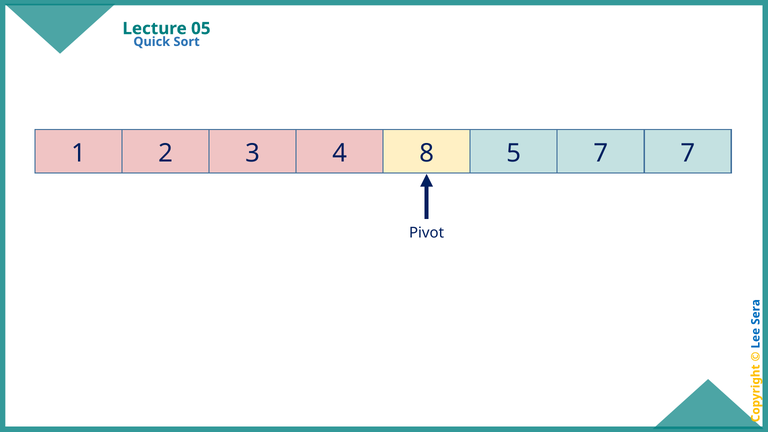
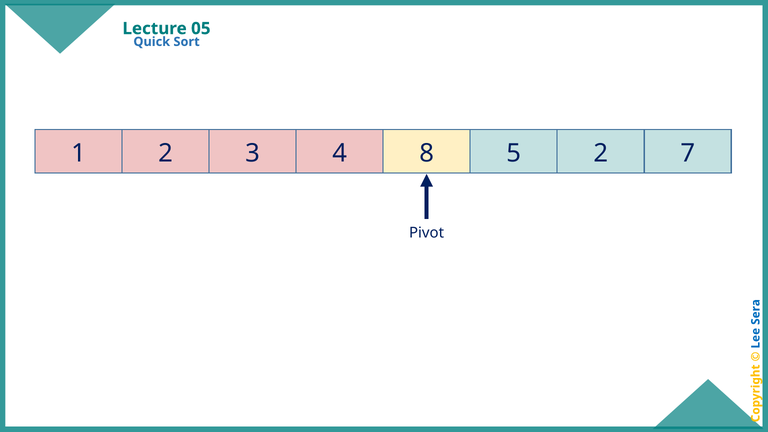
5 7: 7 -> 2
